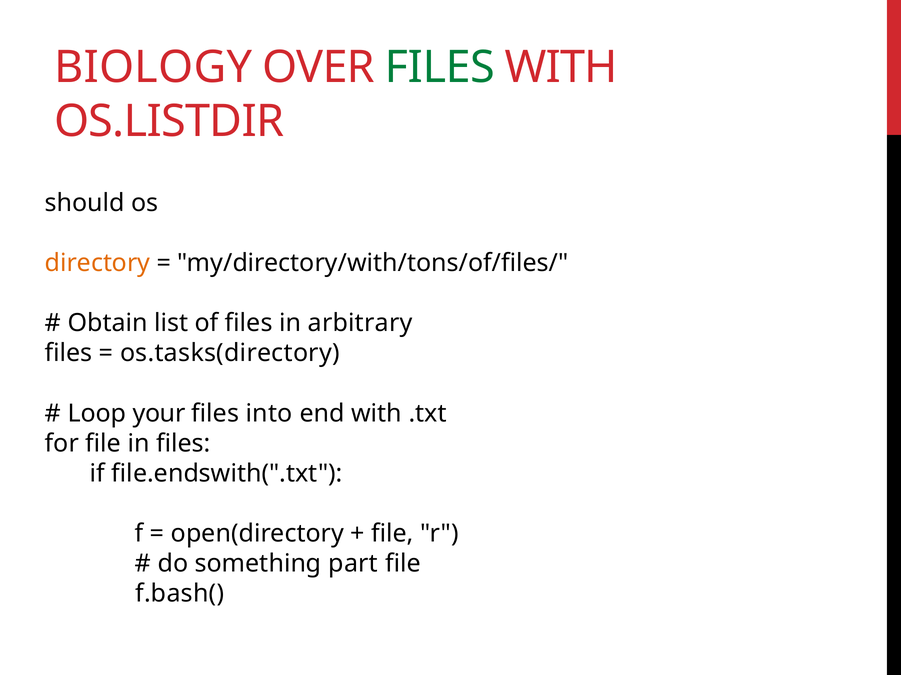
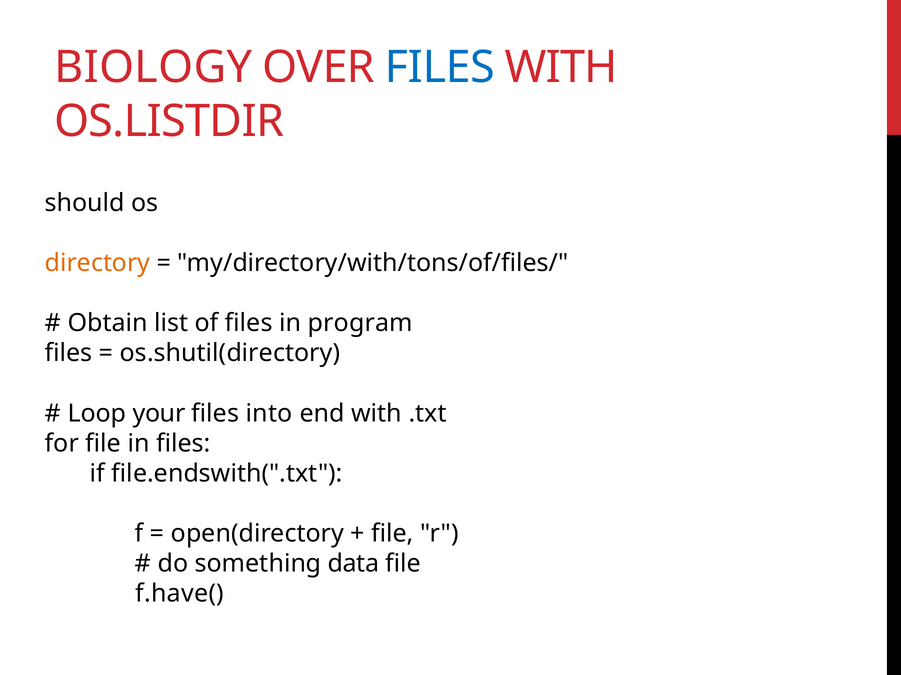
FILES at (440, 68) colour: green -> blue
arbitrary: arbitrary -> program
os.tasks(directory: os.tasks(directory -> os.shutil(directory
part: part -> data
f.bash(: f.bash( -> f.have(
